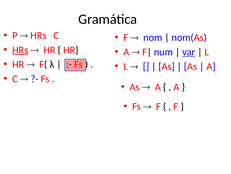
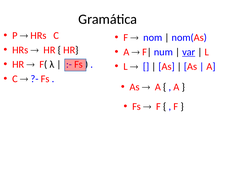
HRs at (20, 50) underline: present -> none
